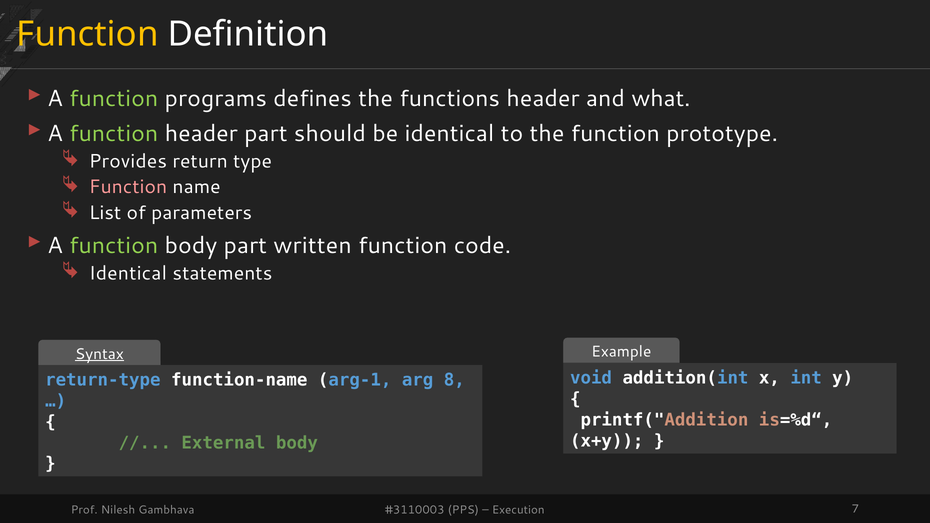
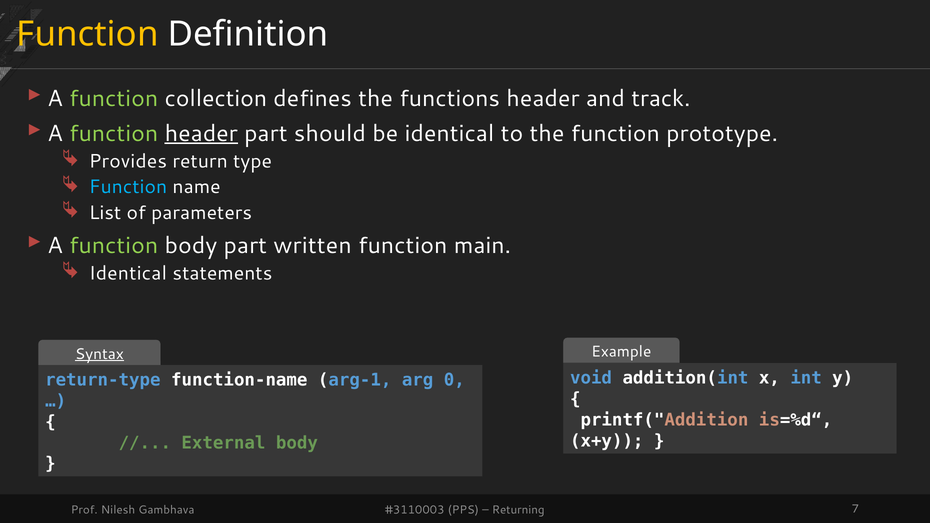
programs: programs -> collection
what: what -> track
header at (201, 133) underline: none -> present
Function at (128, 187) colour: pink -> light blue
code: code -> main
8: 8 -> 0
Execution: Execution -> Returning
